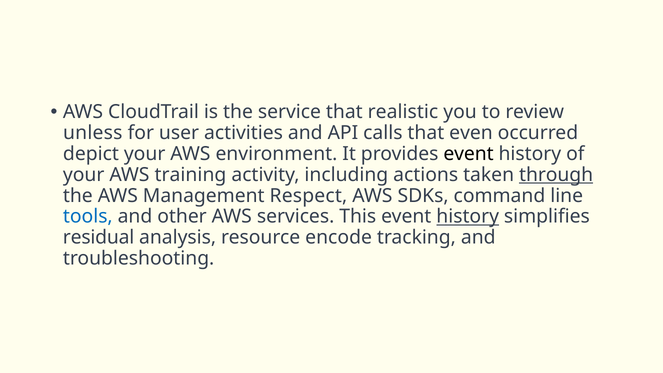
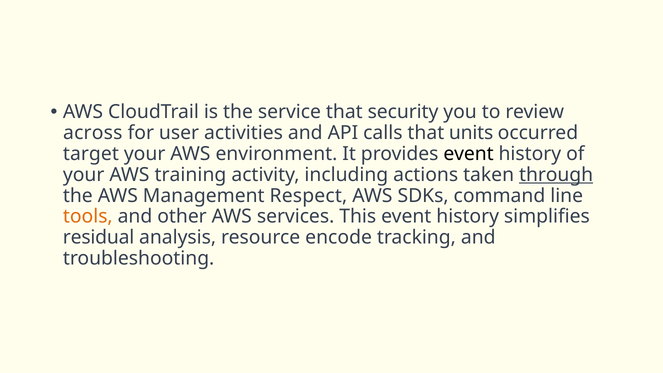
realistic: realistic -> security
unless: unless -> across
even: even -> units
depict: depict -> target
tools colour: blue -> orange
history at (468, 217) underline: present -> none
